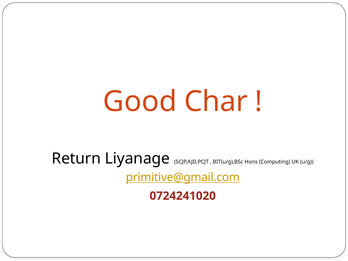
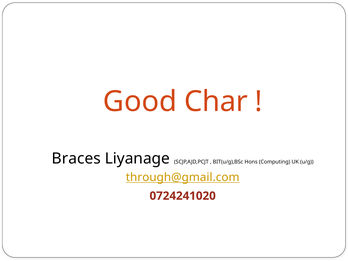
Return: Return -> Braces
primitive@gmail.com: primitive@gmail.com -> through@gmail.com
